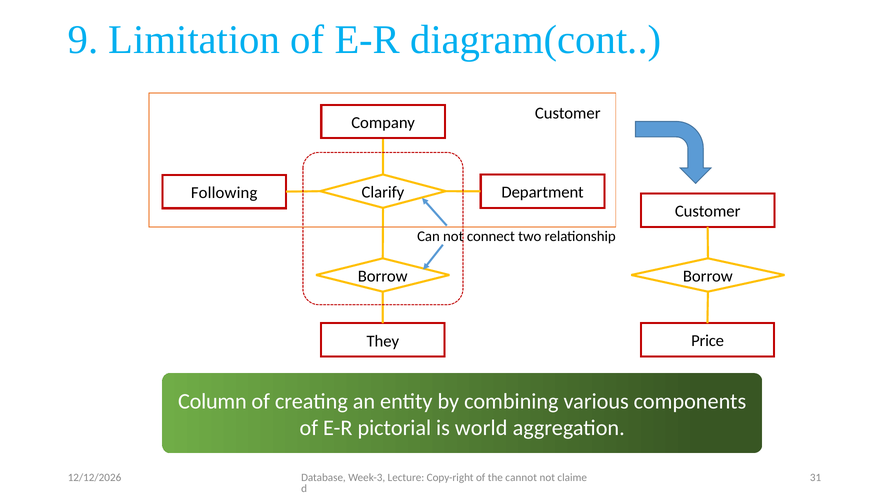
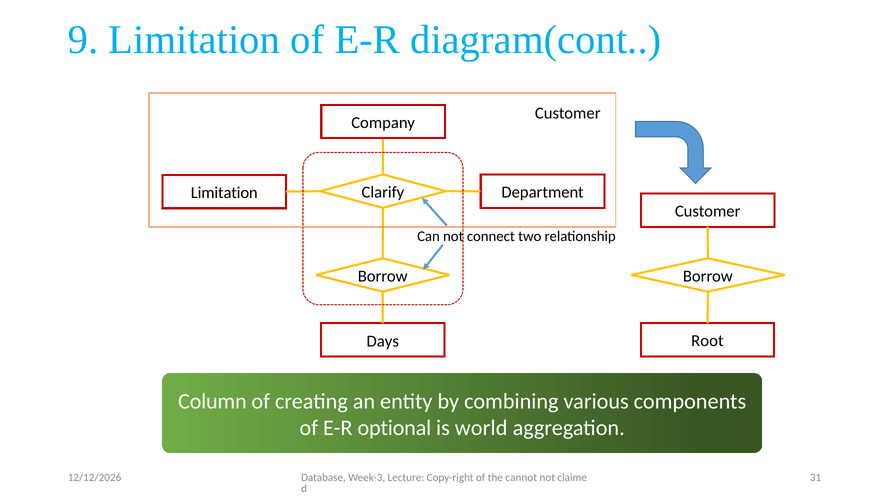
Following at (224, 193): Following -> Limitation
Price: Price -> Root
They: They -> Days
pictorial: pictorial -> optional
